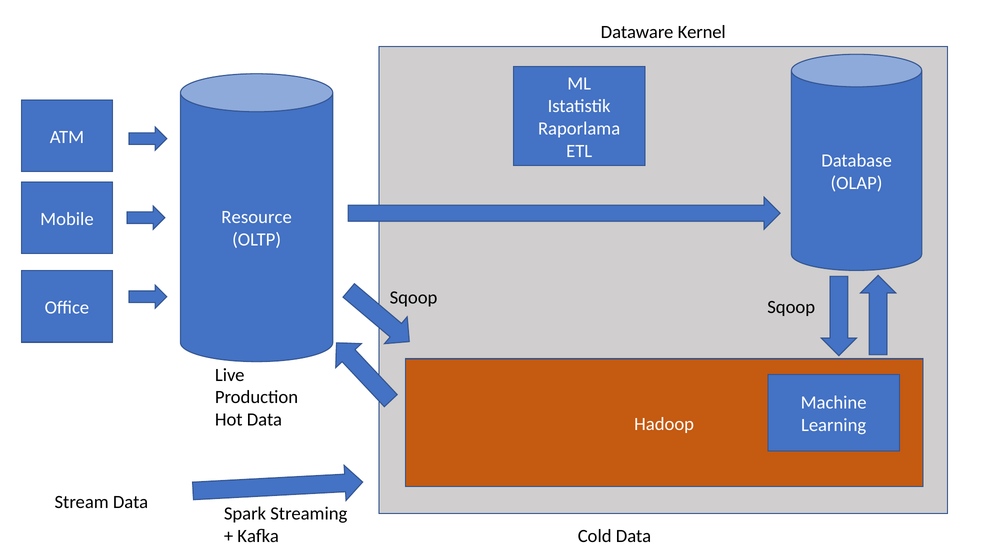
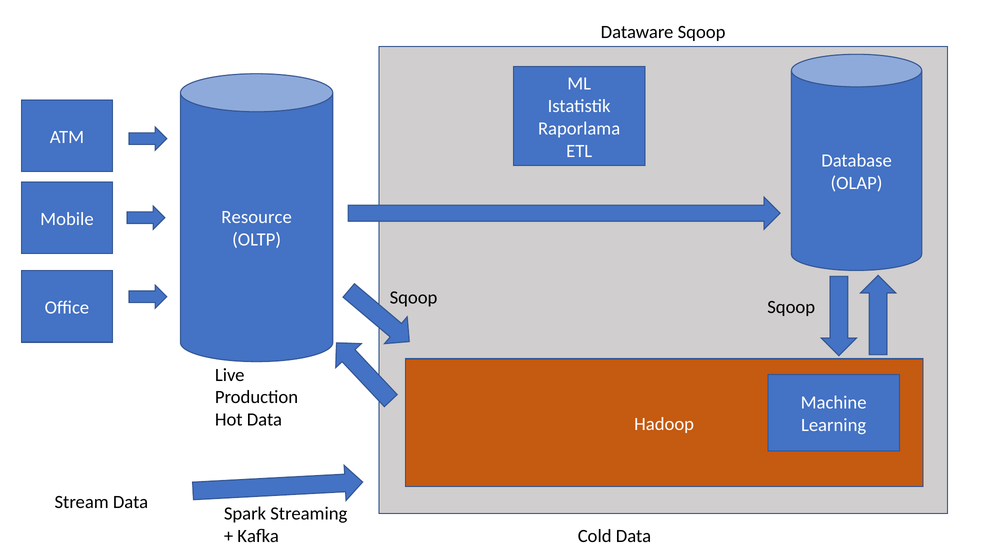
Dataware Kernel: Kernel -> Sqoop
